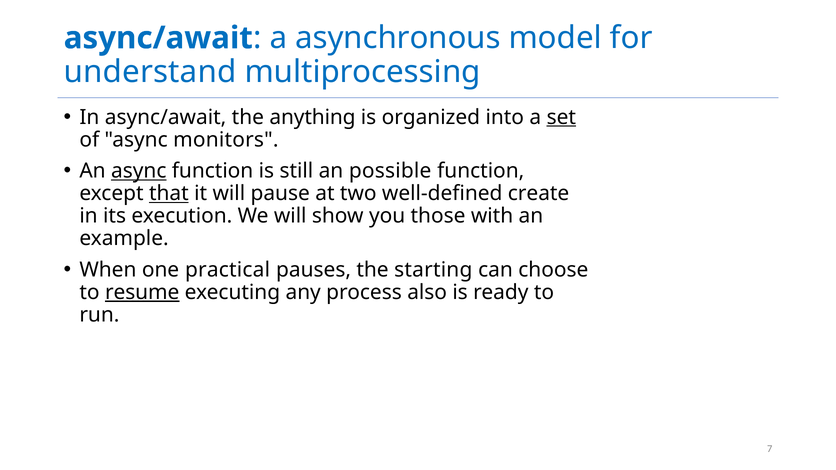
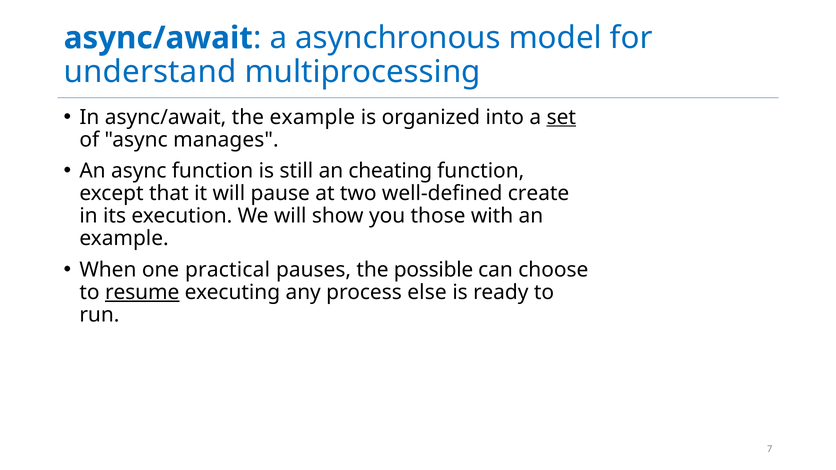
the anything: anything -> example
monitors: monitors -> manages
async at (139, 171) underline: present -> none
possible: possible -> cheating
that underline: present -> none
starting: starting -> possible
also: also -> else
